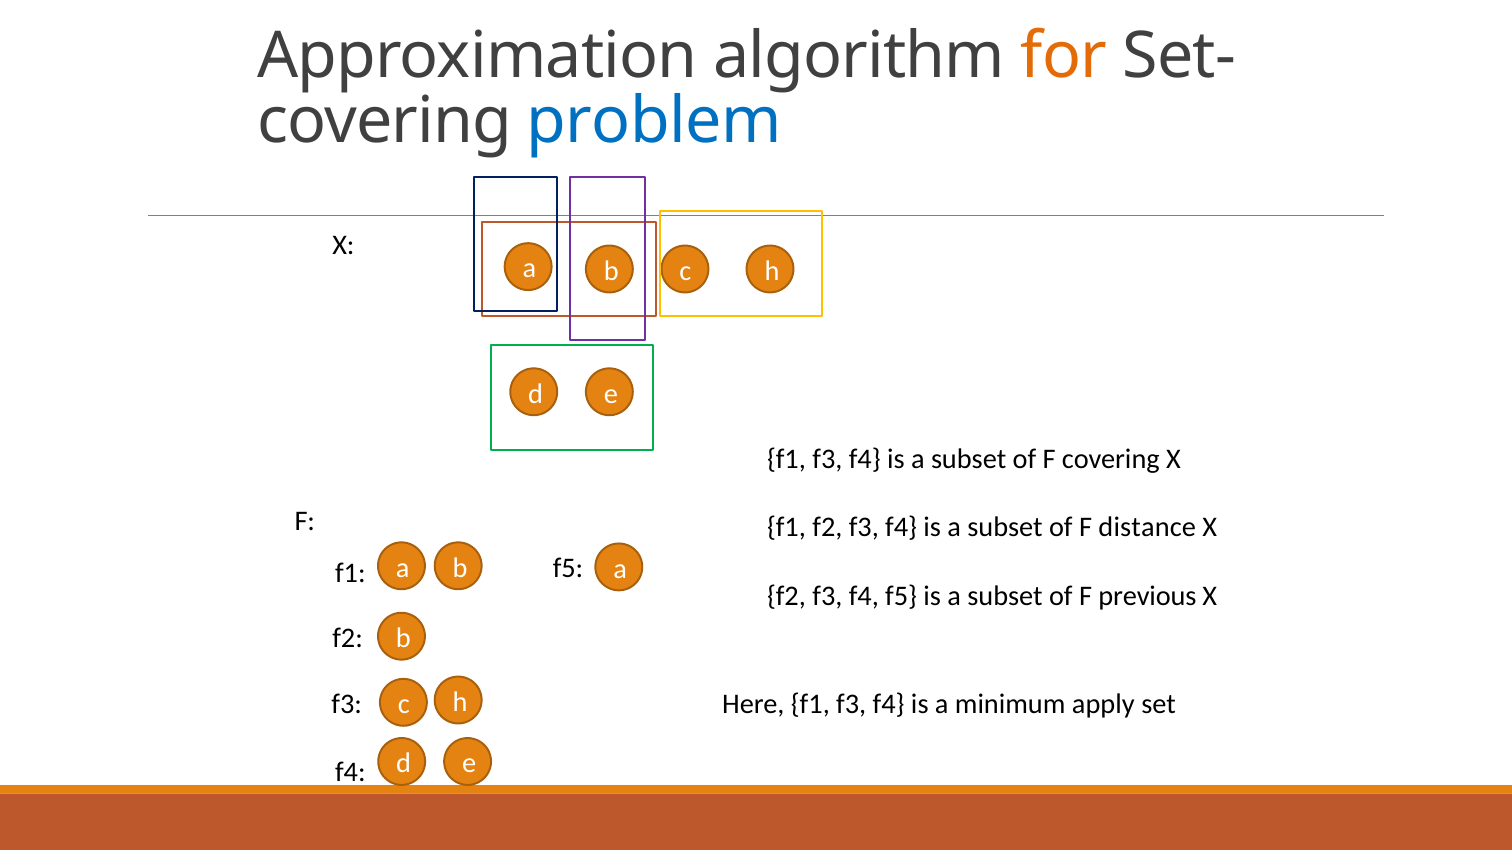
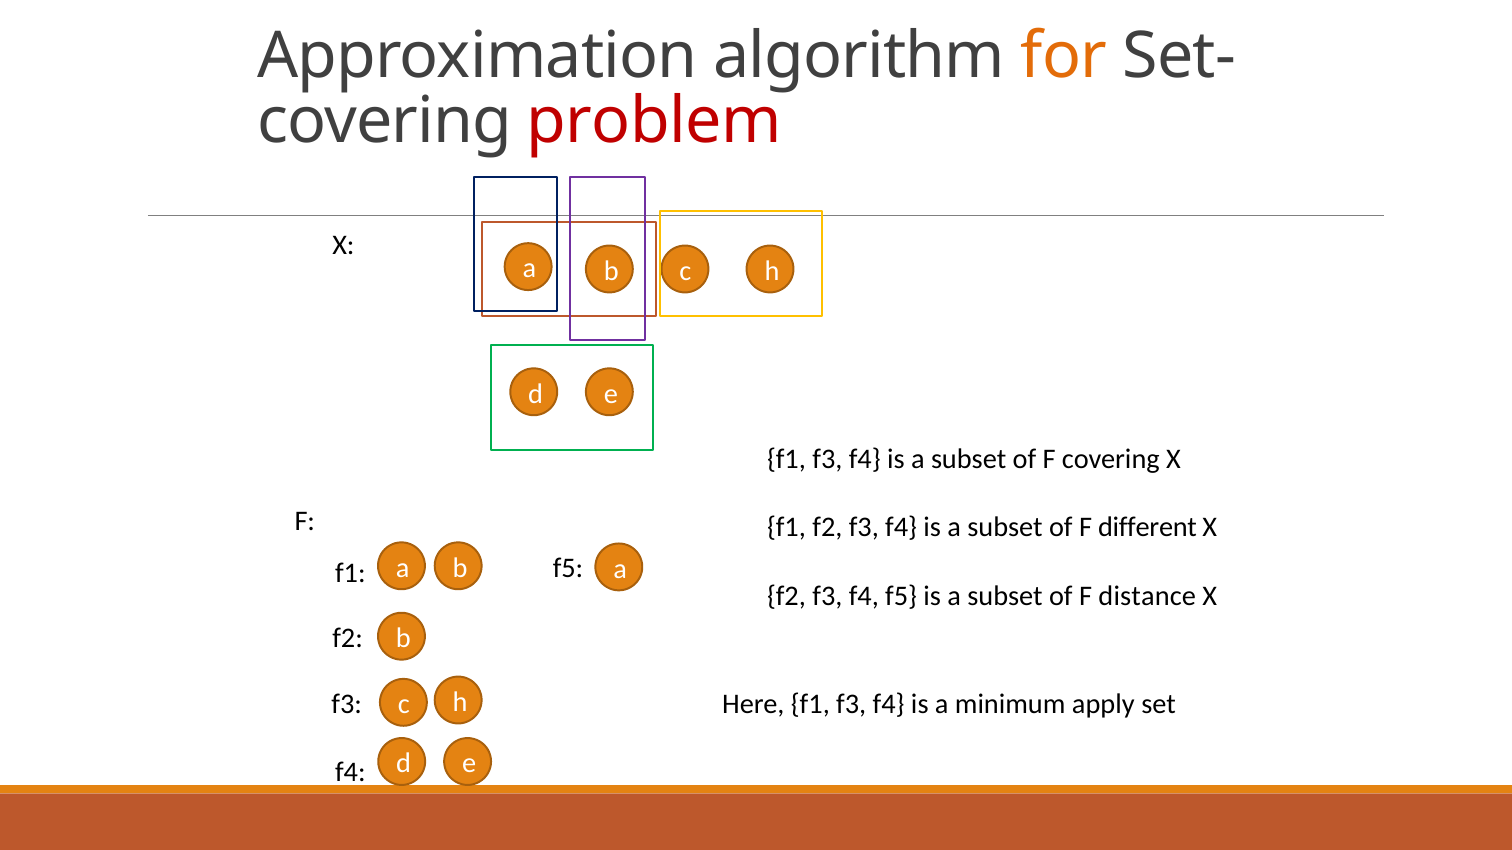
problem colour: blue -> red
distance: distance -> different
previous: previous -> distance
